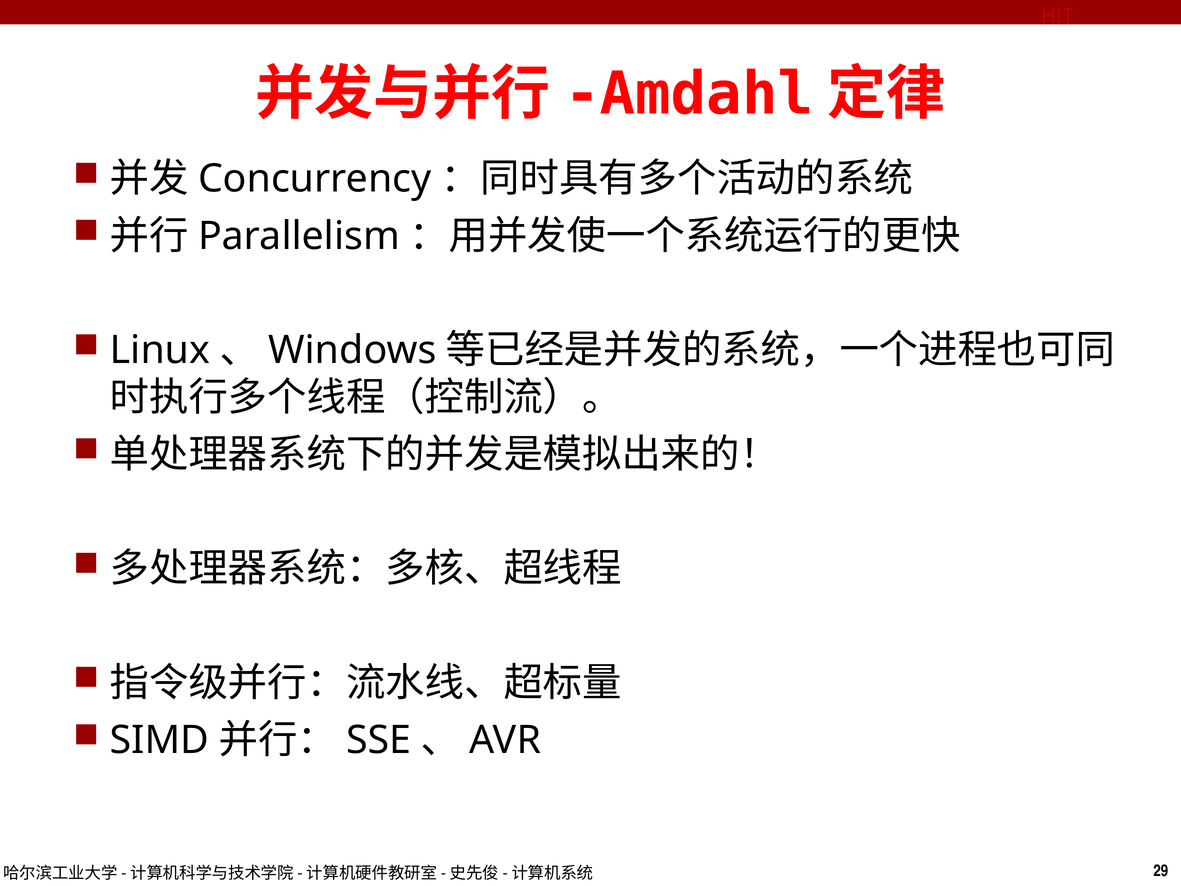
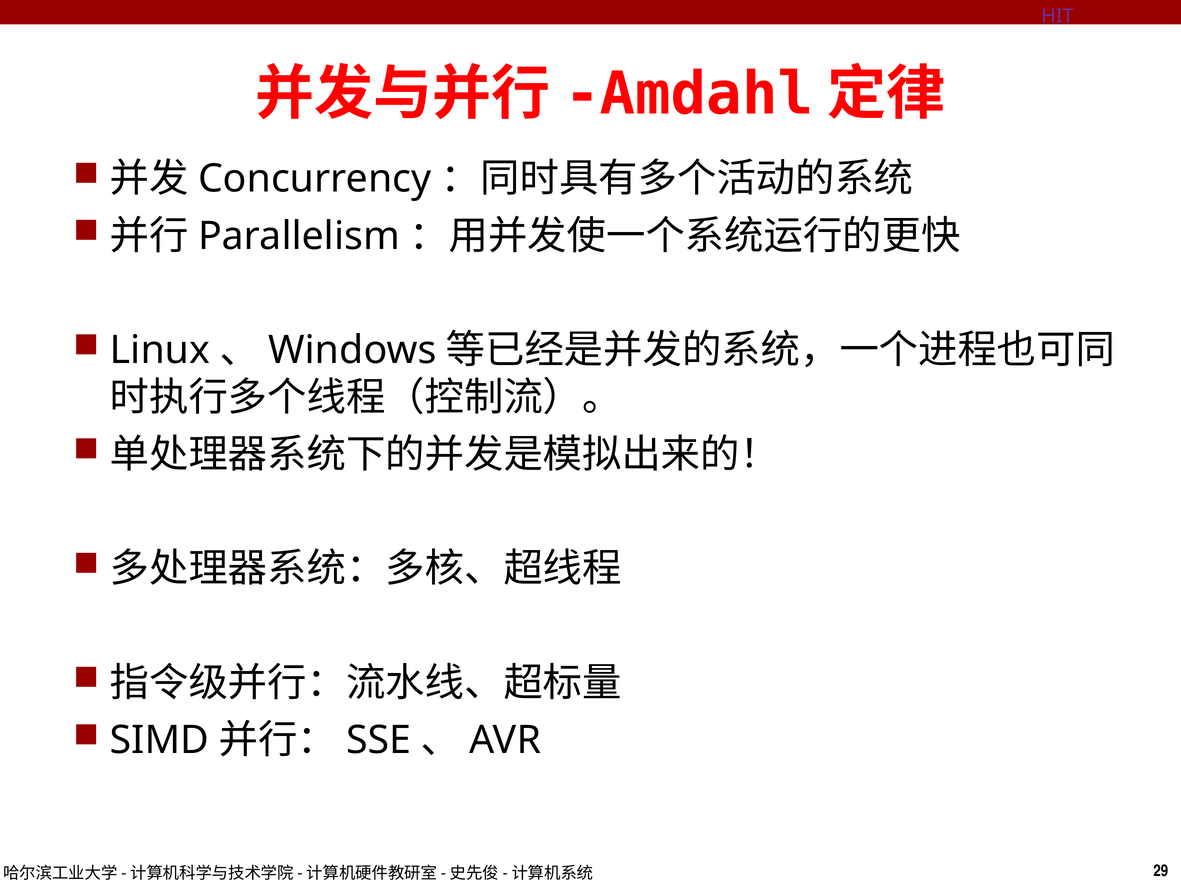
HIT colour: red -> purple
